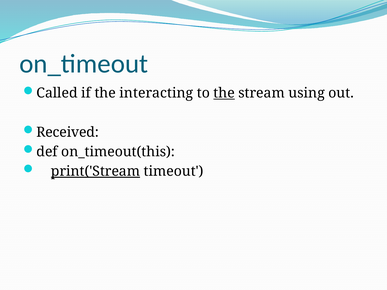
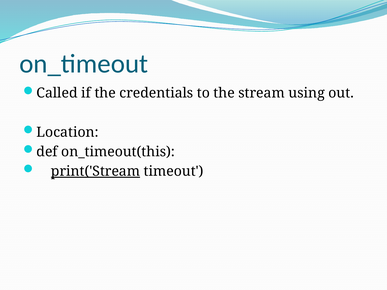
interacting: interacting -> credentials
the at (224, 93) underline: present -> none
Received: Received -> Location
